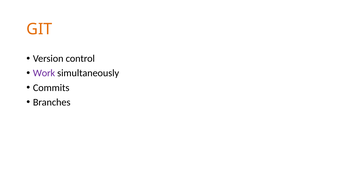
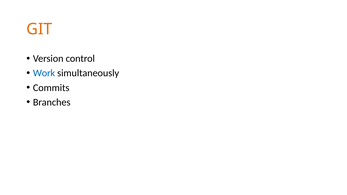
Work colour: purple -> blue
